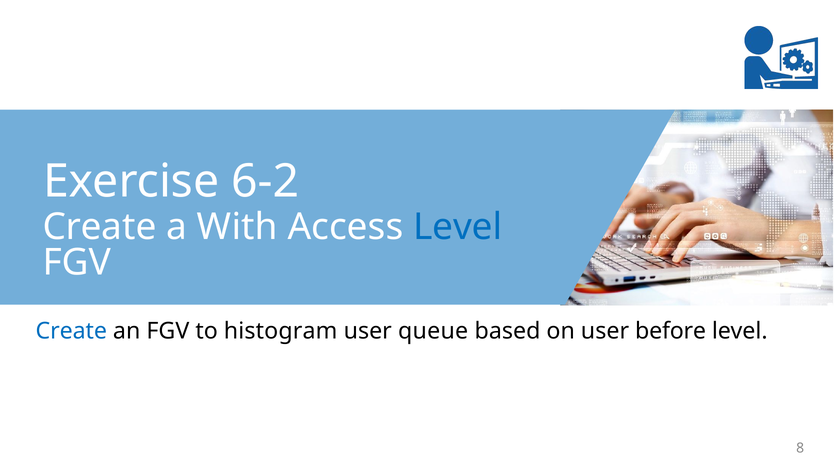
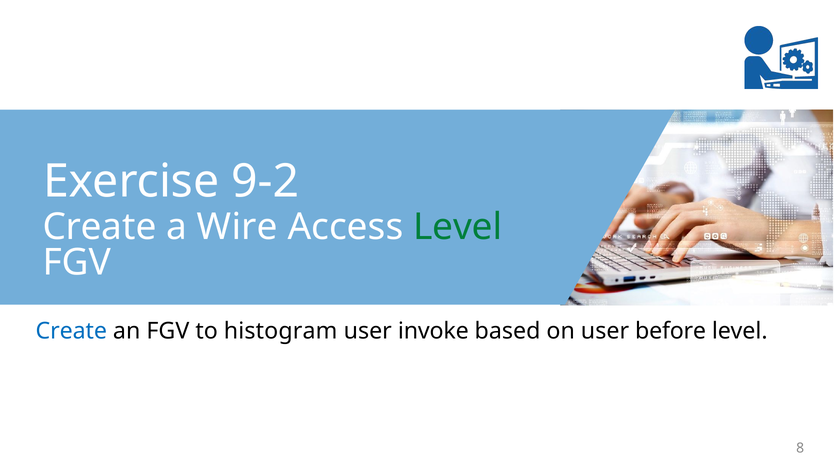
6-2: 6-2 -> 9-2
With: With -> Wire
Level at (458, 227) colour: blue -> green
queue: queue -> invoke
